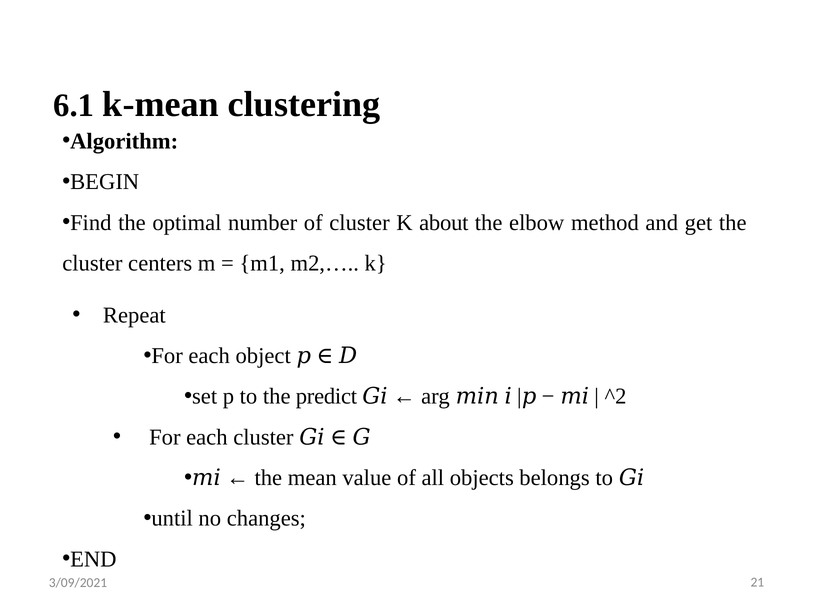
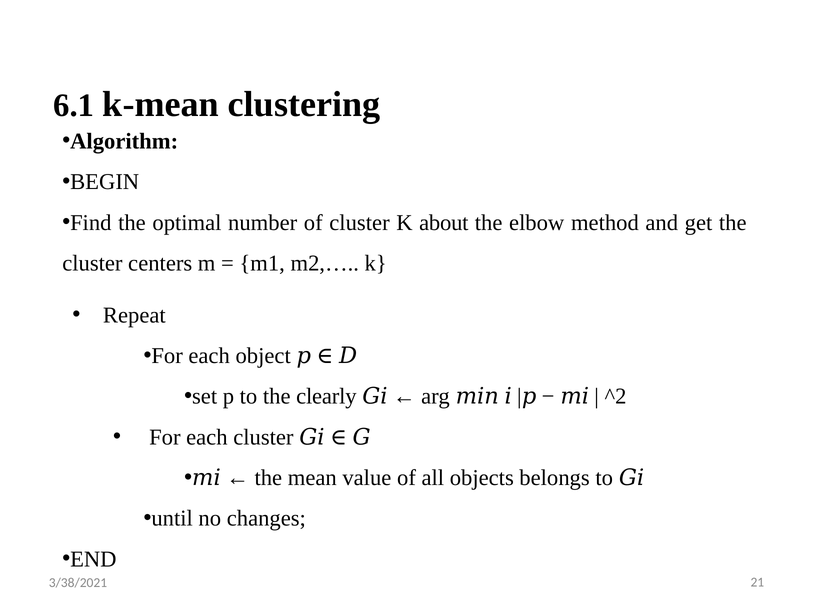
predict: predict -> clearly
3/09/2021: 3/09/2021 -> 3/38/2021
